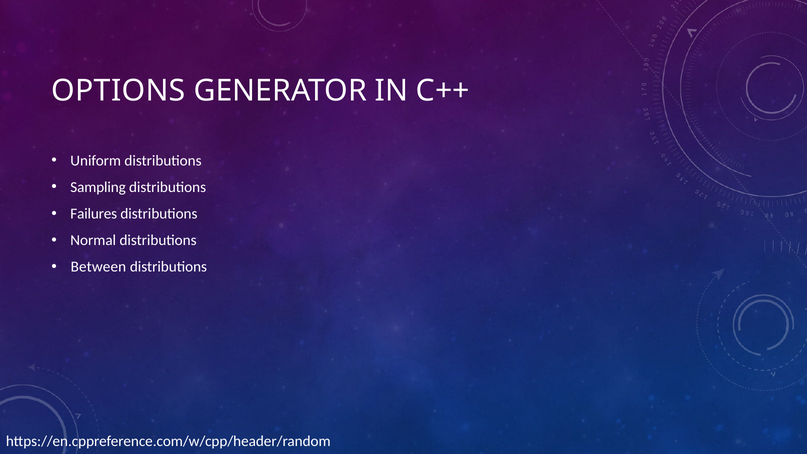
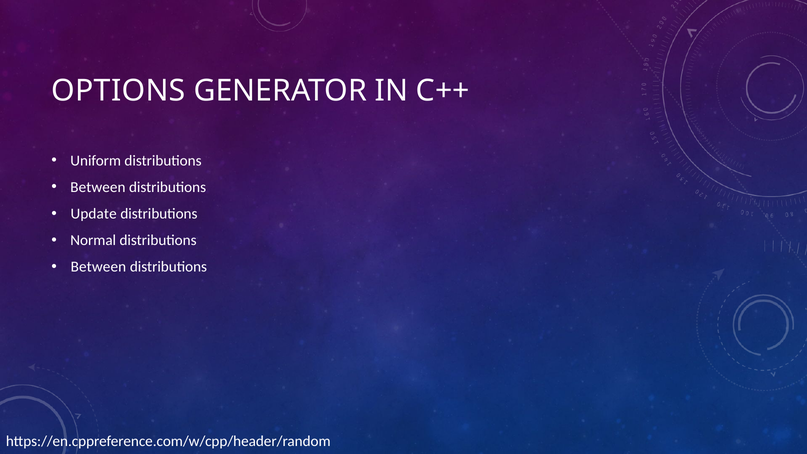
Sampling at (98, 187): Sampling -> Between
Failures: Failures -> Update
